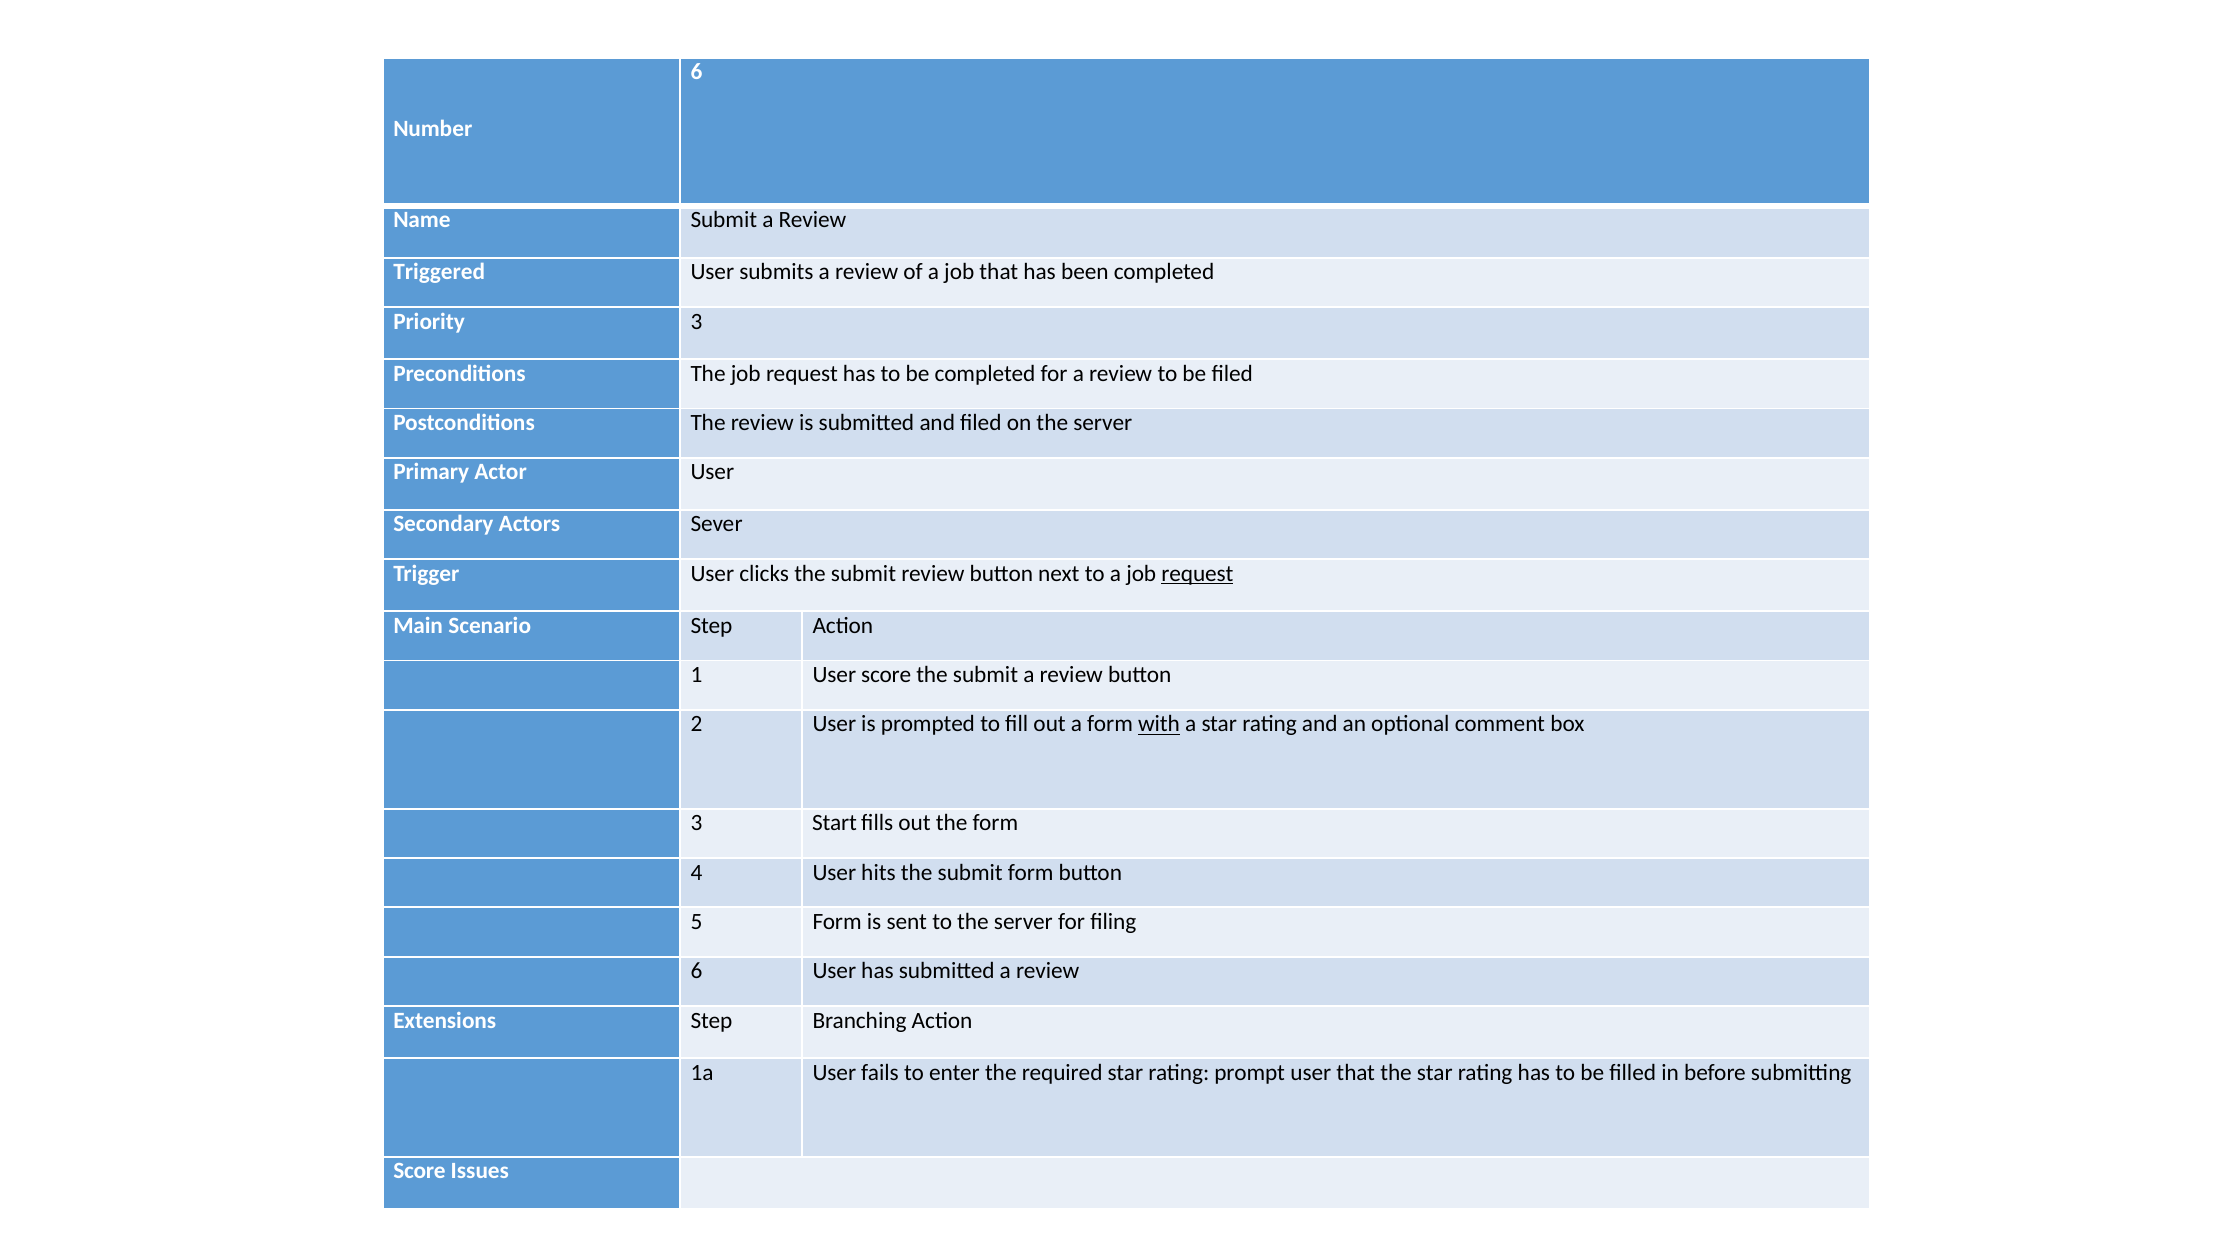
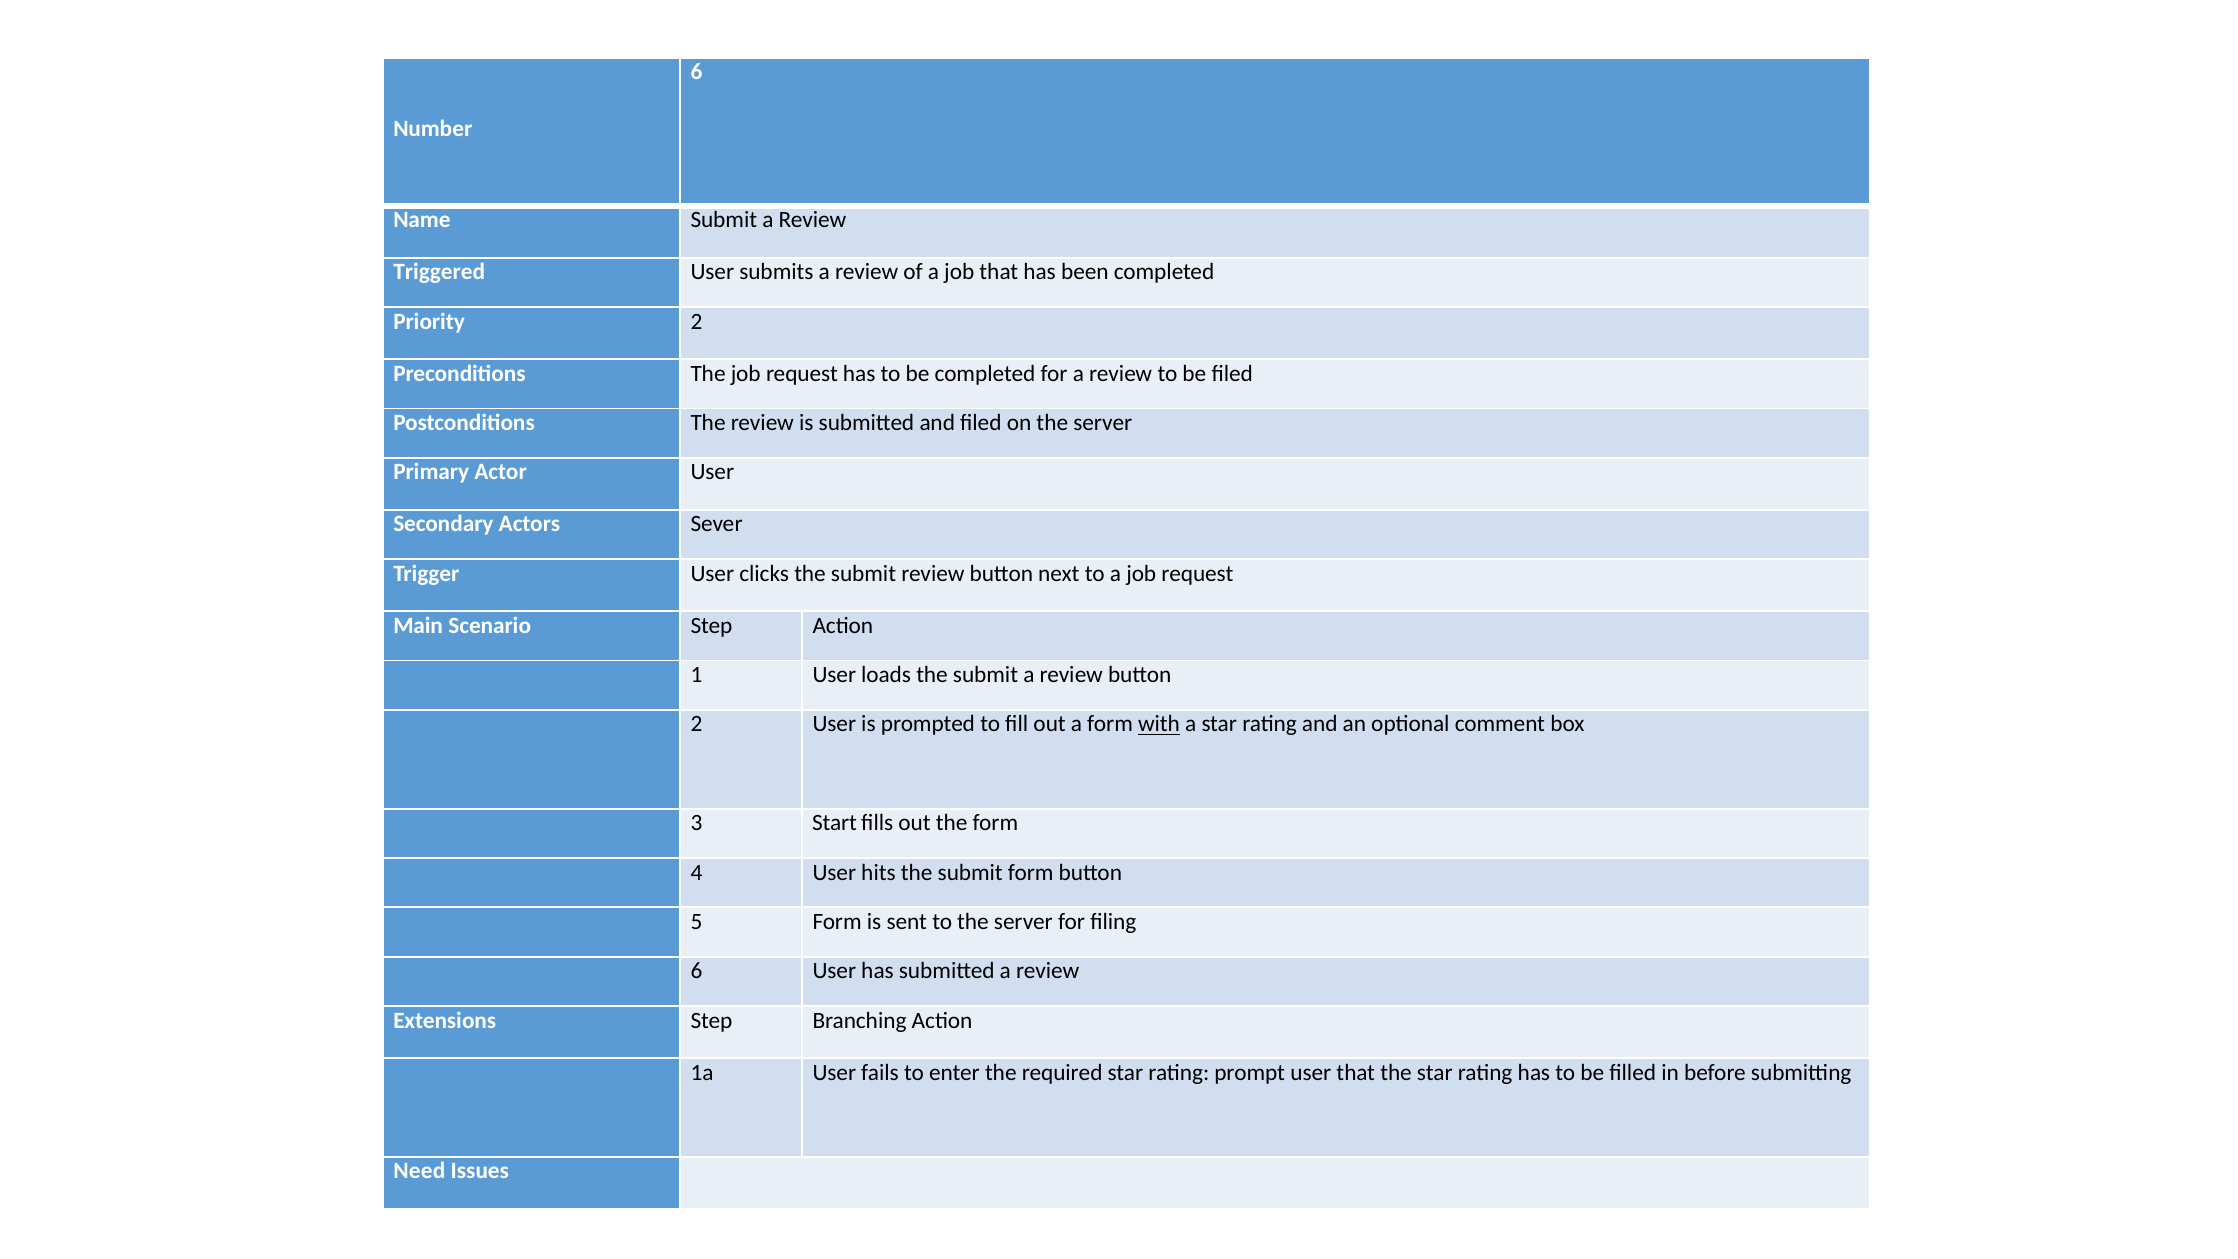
Priority 3: 3 -> 2
request at (1197, 573) underline: present -> none
User score: score -> loads
Score at (419, 1171): Score -> Need
